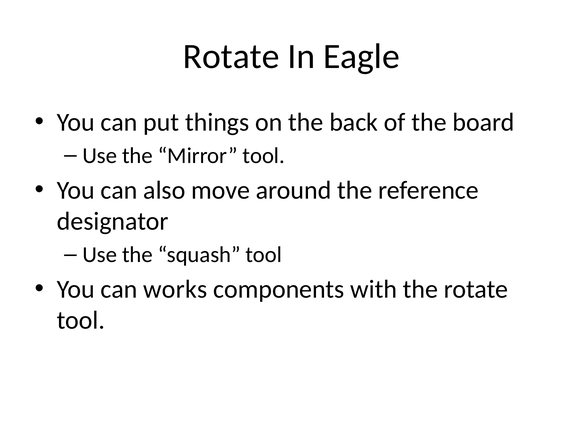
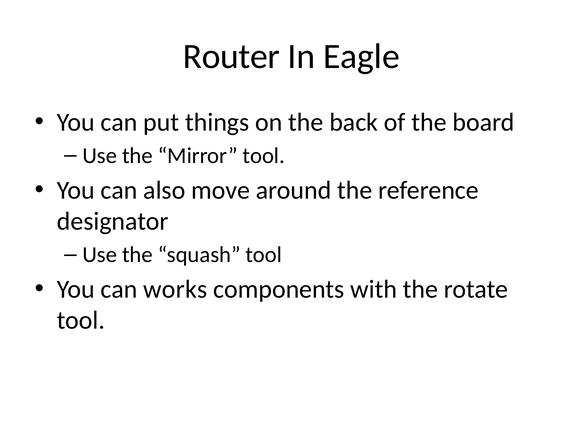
Rotate at (231, 56): Rotate -> Router
